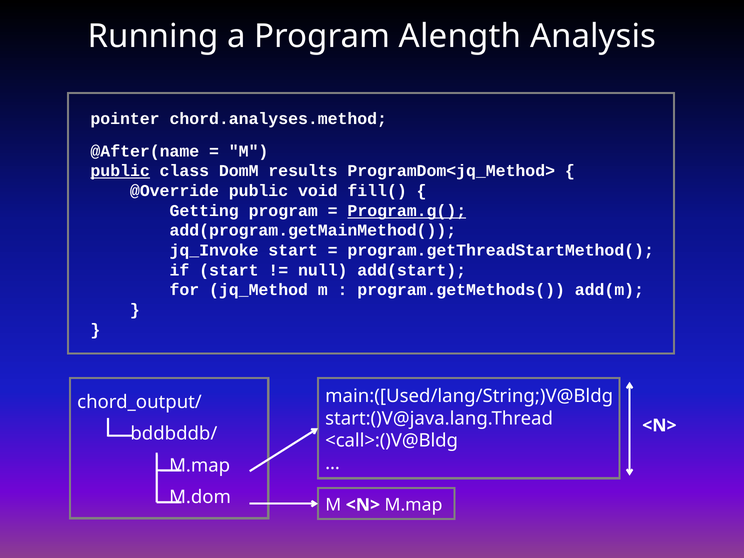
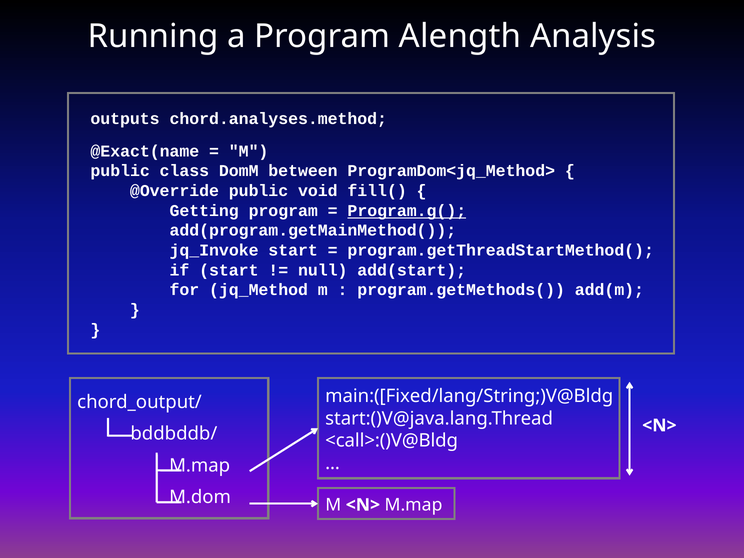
pointer: pointer -> outputs
@After(name: @After(name -> @Exact(name
public at (120, 171) underline: present -> none
results: results -> between
main:([Used/lang/String;)V@Bldg: main:([Used/lang/String;)V@Bldg -> main:([Fixed/lang/String;)V@Bldg
